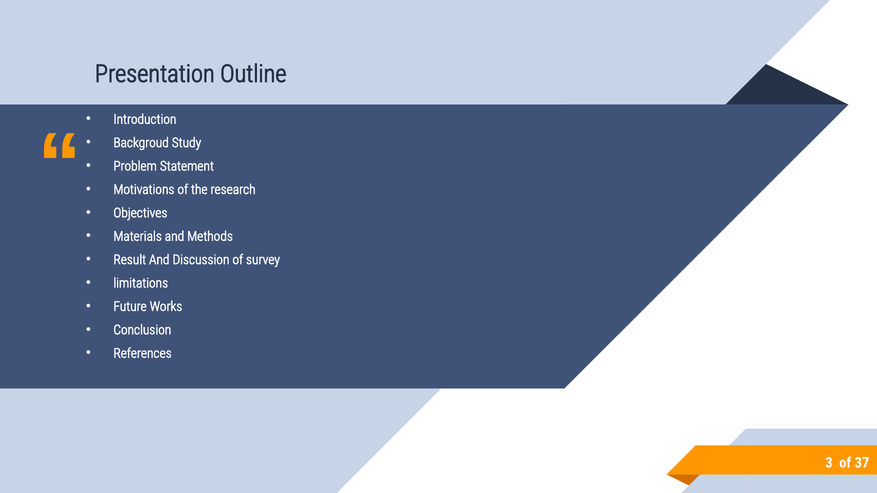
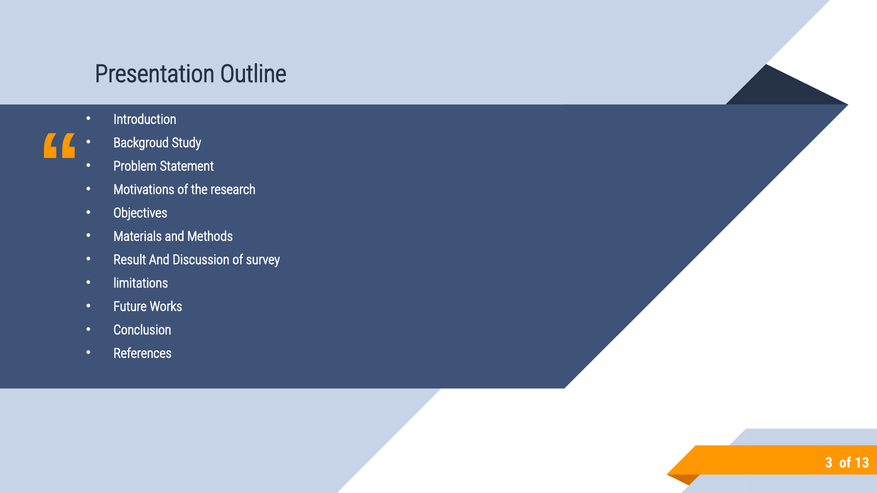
37: 37 -> 13
